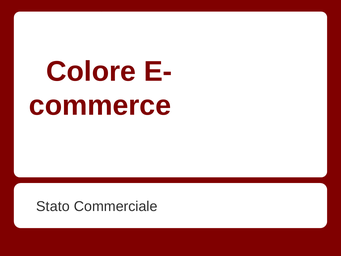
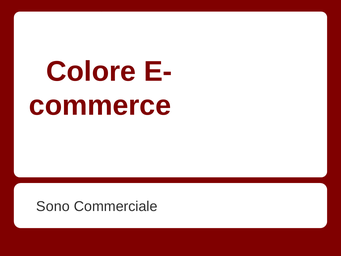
Stato: Stato -> Sono
